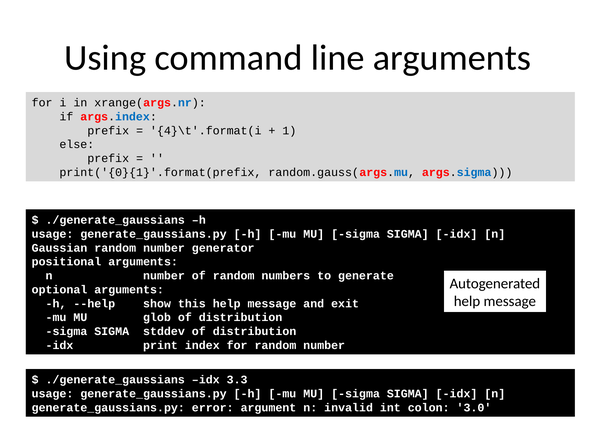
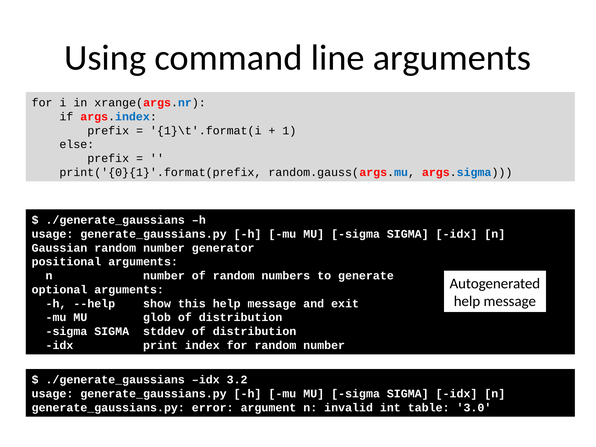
4}\t'.format(i: 4}\t'.format(i -> 1}\t'.format(i
3.3: 3.3 -> 3.2
colon: colon -> table
